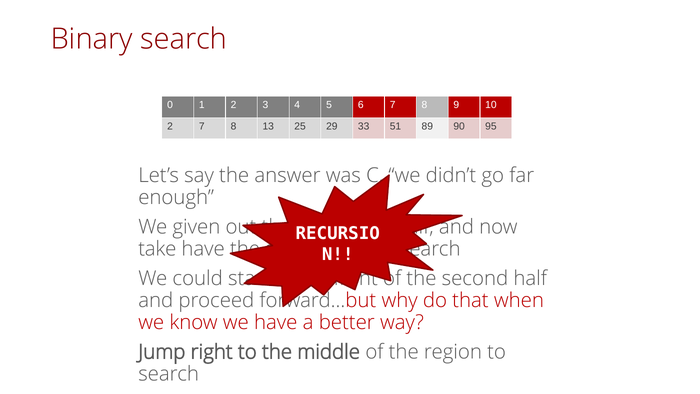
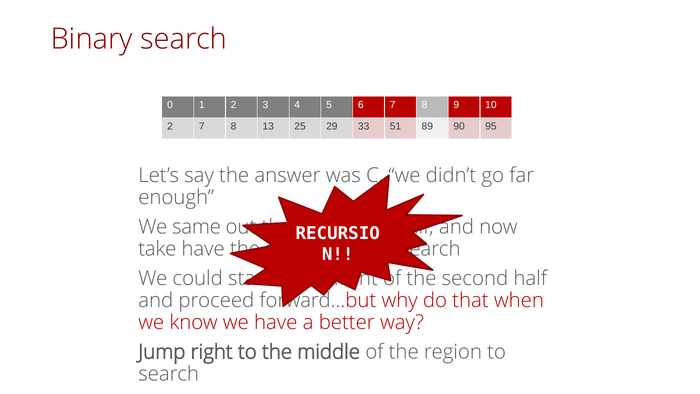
given: given -> same
